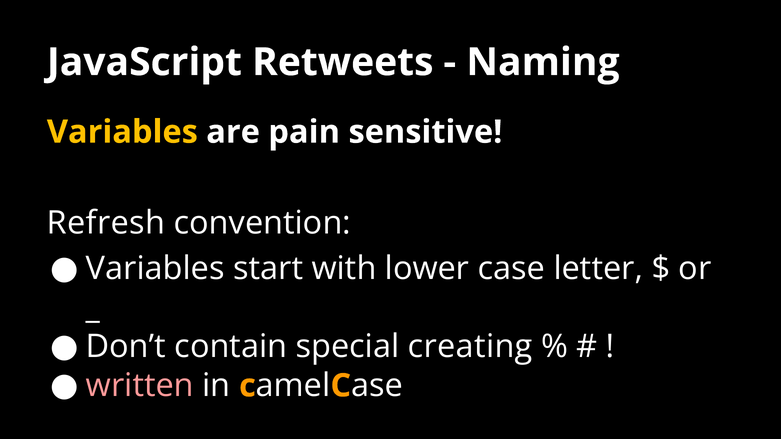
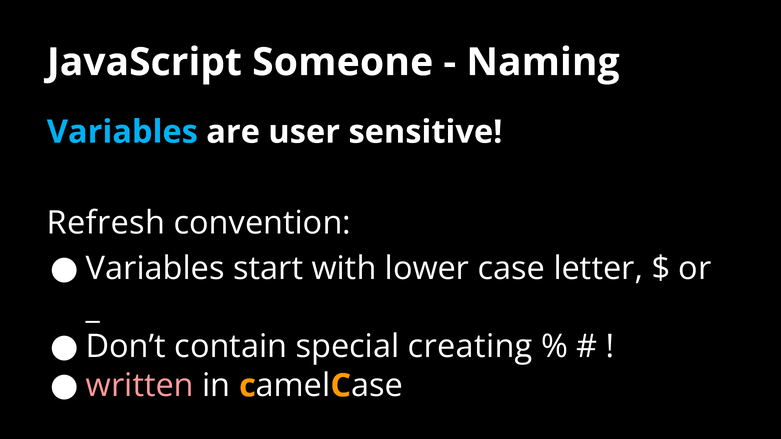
Retweets: Retweets -> Someone
Variables at (122, 132) colour: yellow -> light blue
pain: pain -> user
